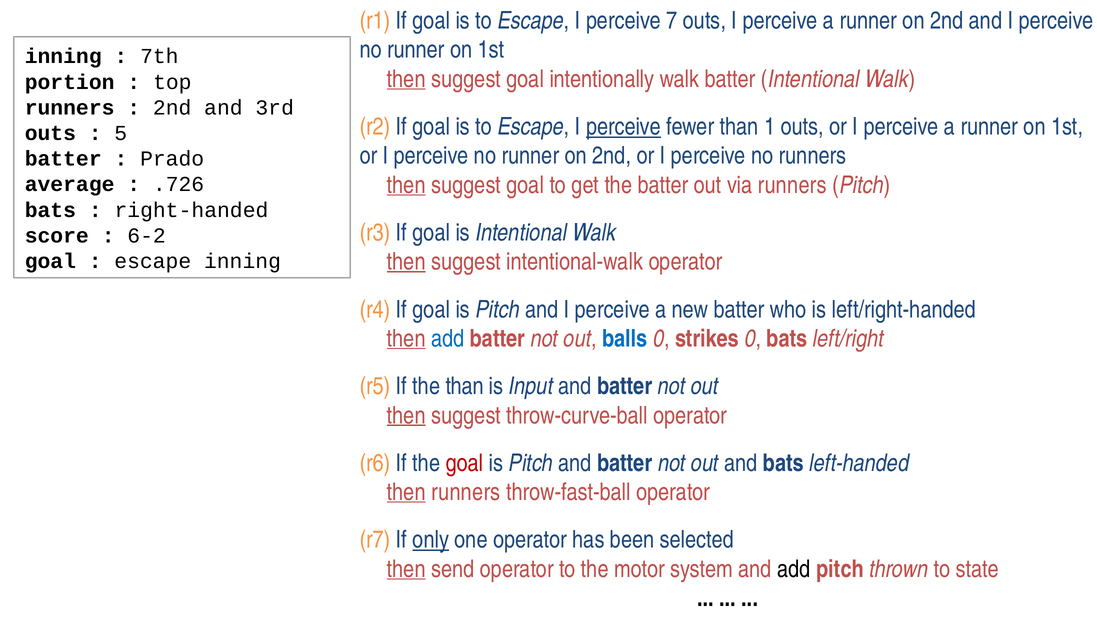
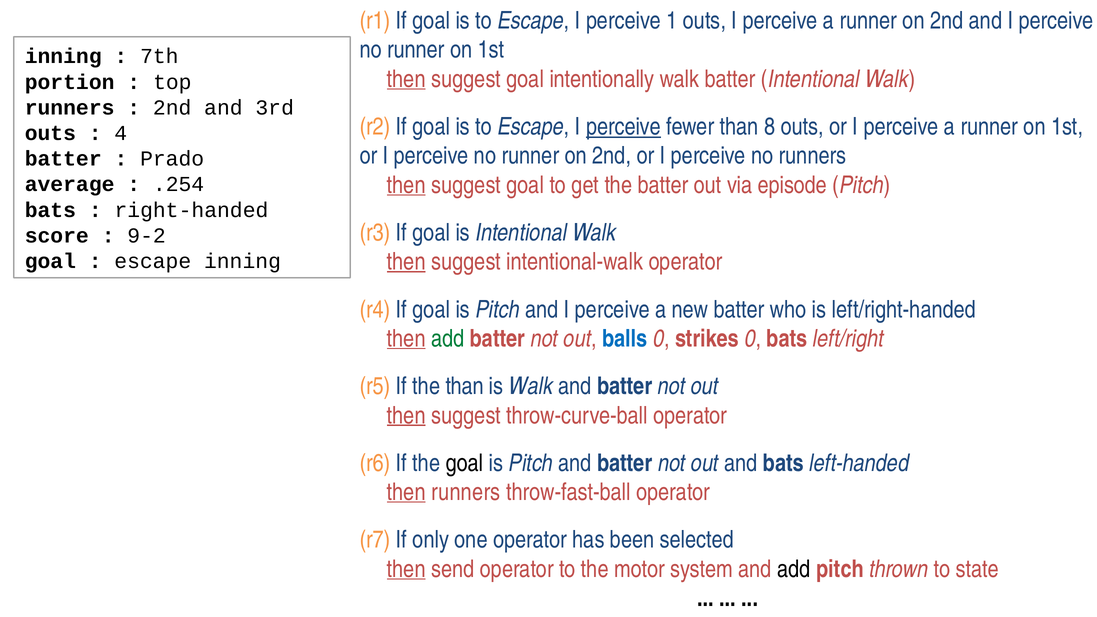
7: 7 -> 1
1: 1 -> 8
5: 5 -> 4
via runners: runners -> episode
.726: .726 -> .254
6-2: 6-2 -> 9-2
add at (448, 339) colour: blue -> green
is Input: Input -> Walk
goal at (465, 463) colour: red -> black
only underline: present -> none
